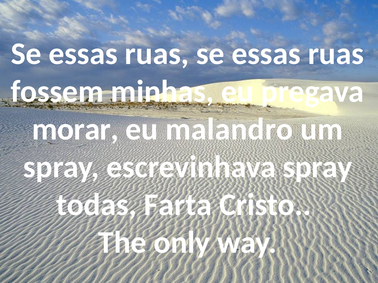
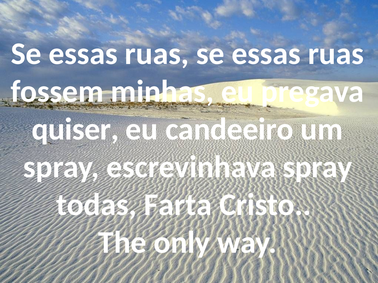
morar: morar -> quiser
malandro: malandro -> candeeiro
